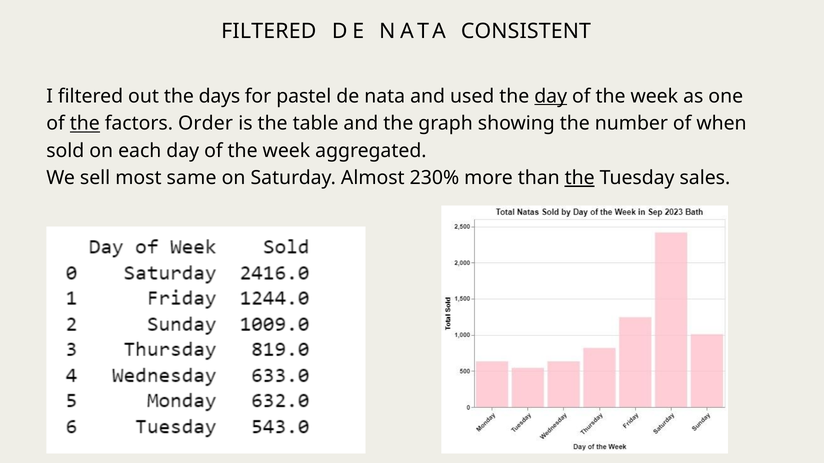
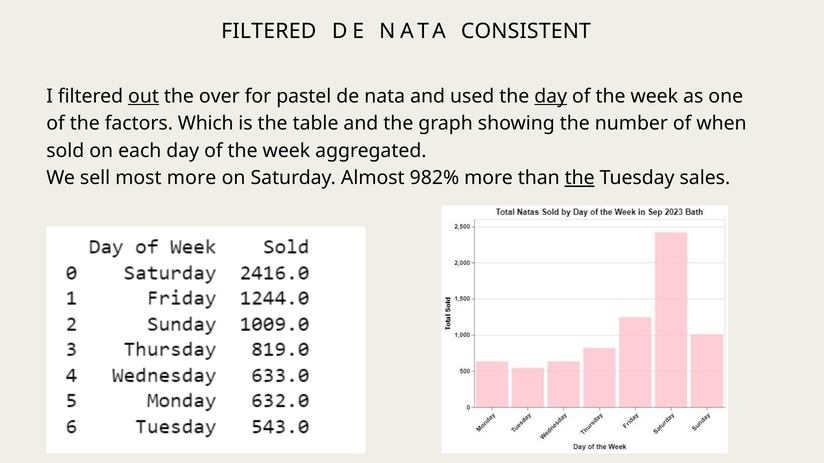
out underline: none -> present
days: days -> over
the at (85, 124) underline: present -> none
Order: Order -> Which
most same: same -> more
230%: 230% -> 982%
